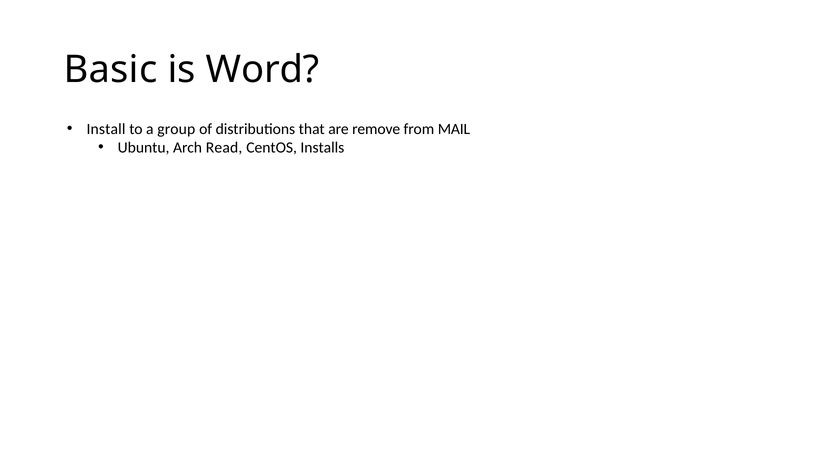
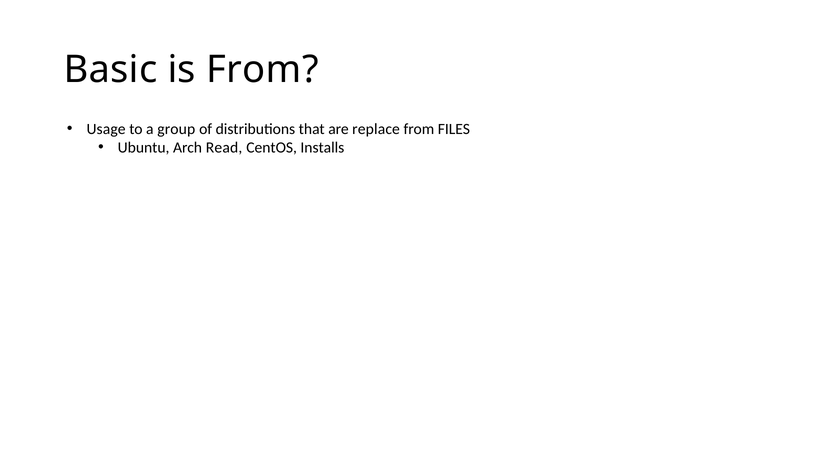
is Word: Word -> From
Install: Install -> Usage
remove: remove -> replace
MAIL: MAIL -> FILES
